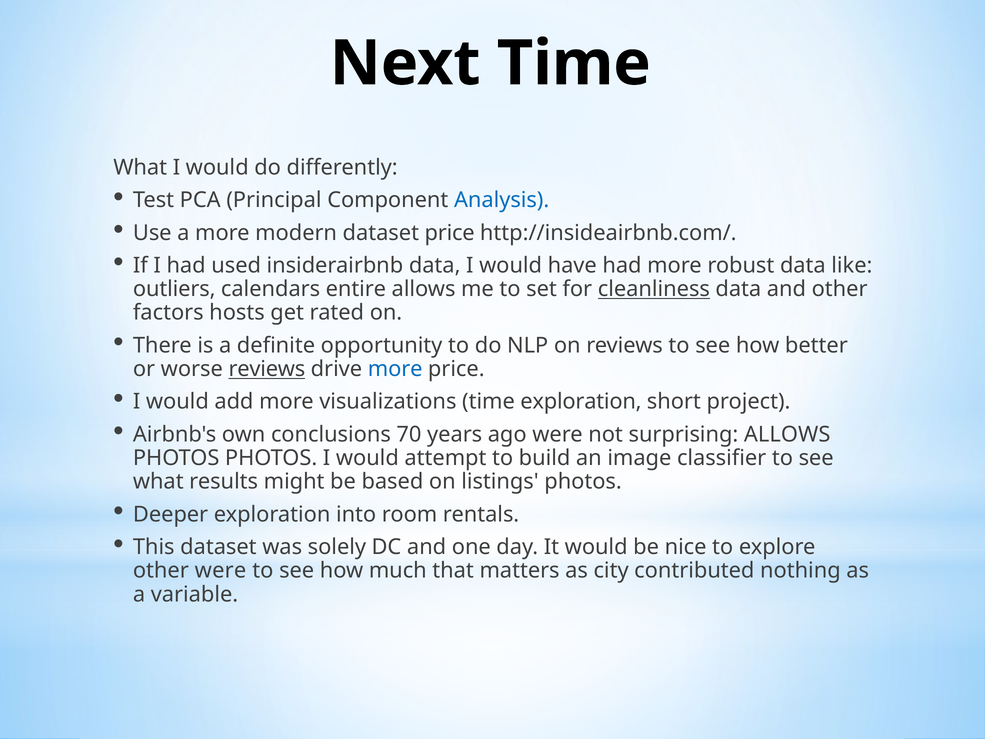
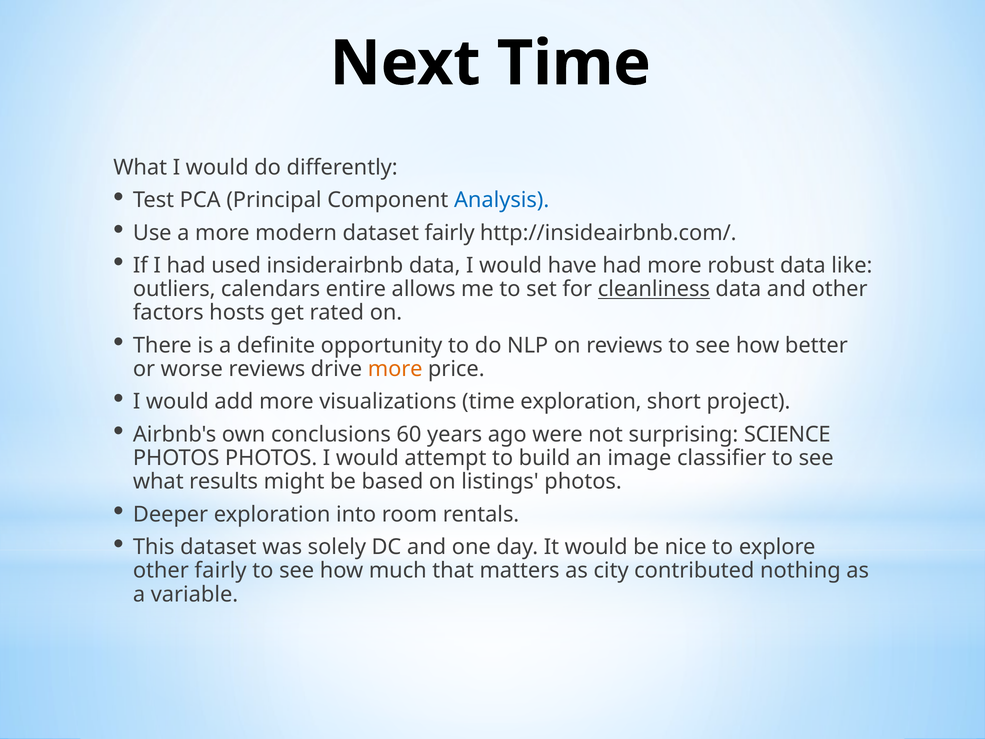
dataset price: price -> fairly
reviews at (267, 369) underline: present -> none
more at (395, 369) colour: blue -> orange
70: 70 -> 60
surprising ALLOWS: ALLOWS -> SCIENCE
other were: were -> fairly
